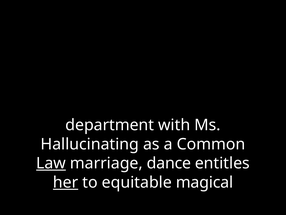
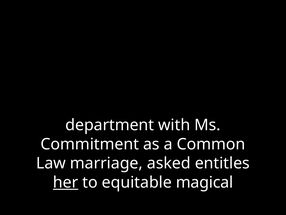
Hallucinating: Hallucinating -> Commitment
Law underline: present -> none
dance: dance -> asked
